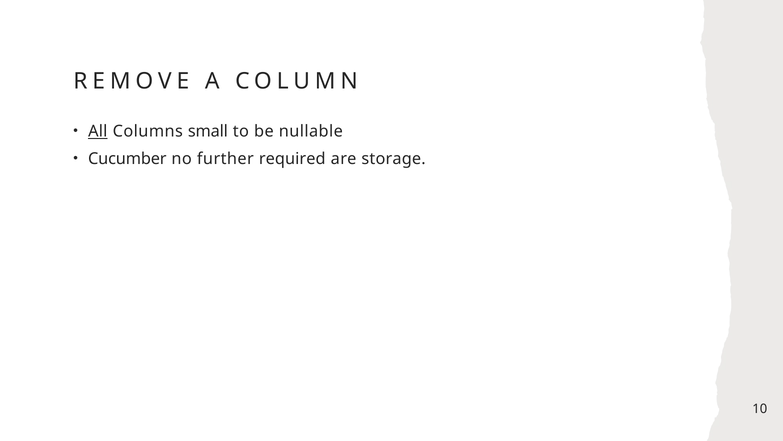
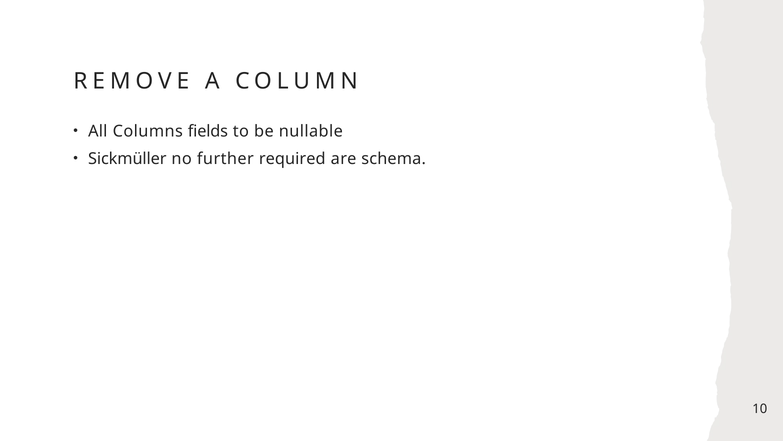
All underline: present -> none
small: small -> fields
Cucumber: Cucumber -> Sickmüller
storage: storage -> schema
